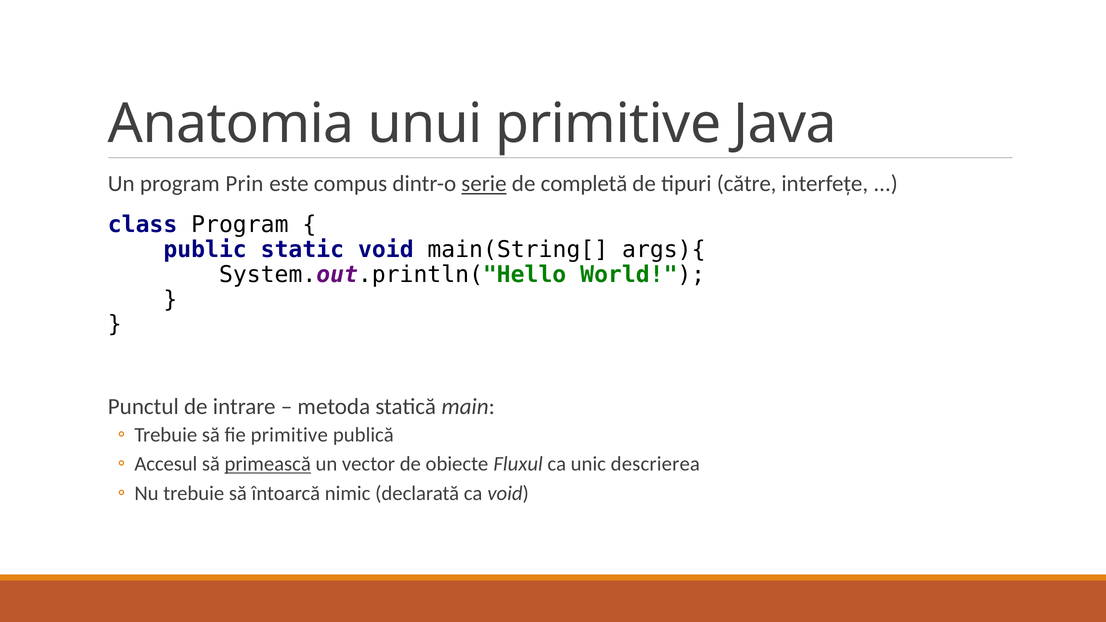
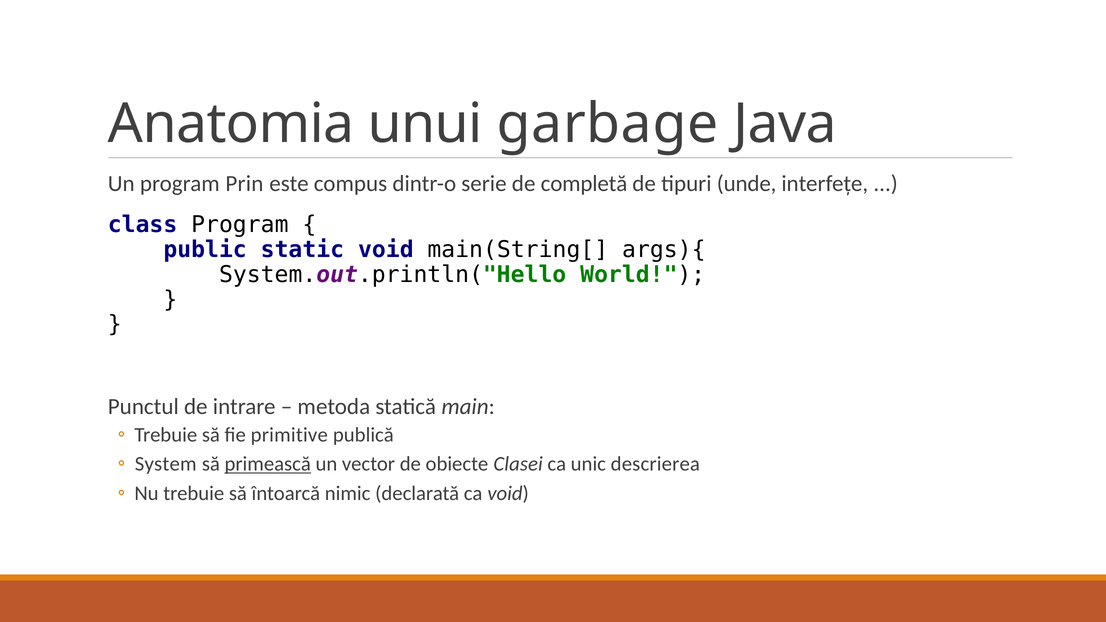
unui primitive: primitive -> garbage
serie underline: present -> none
către: către -> unde
Accesul: Accesul -> System
Fluxul: Fluxul -> Clasei
